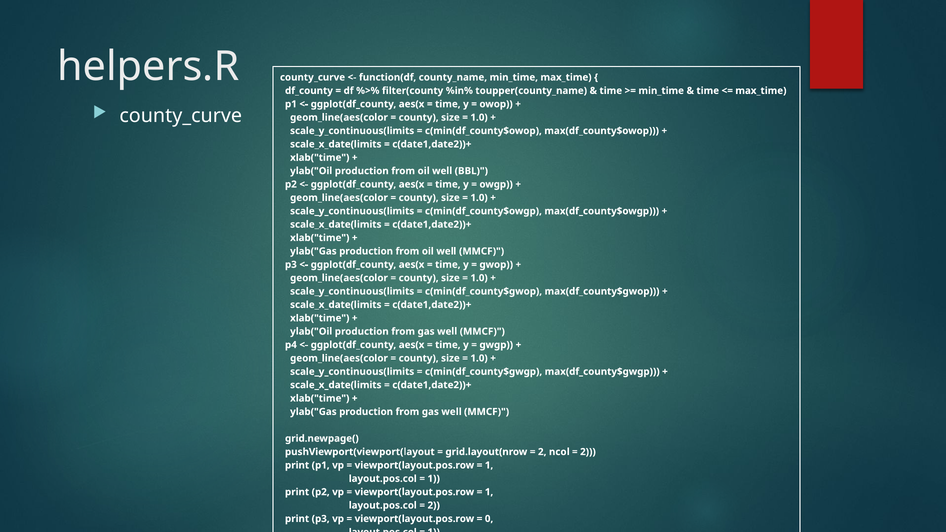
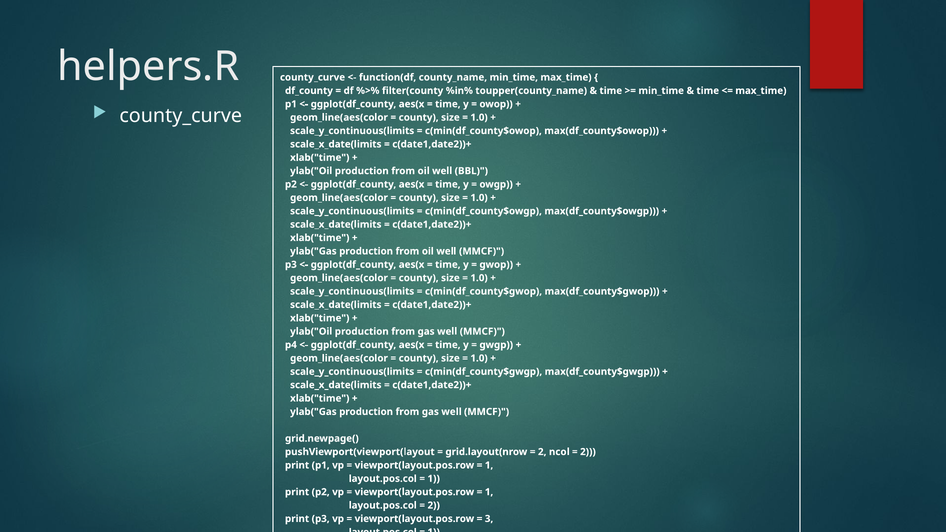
0: 0 -> 3
